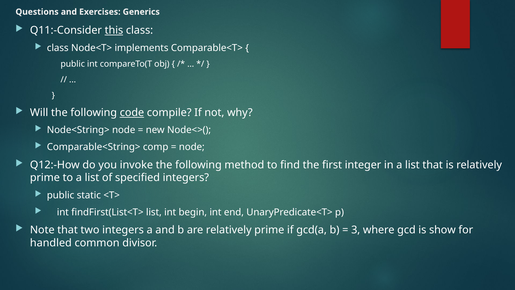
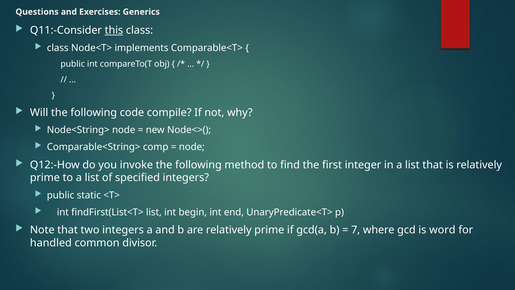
code underline: present -> none
3: 3 -> 7
show: show -> word
